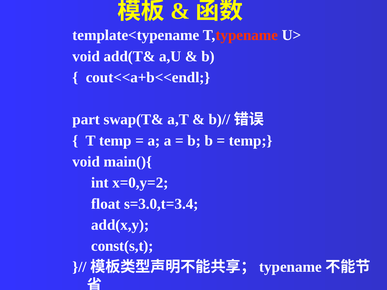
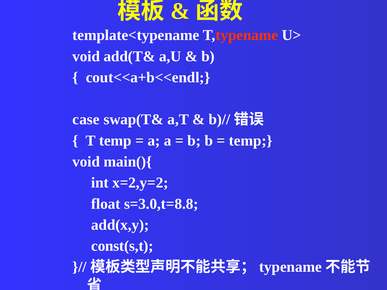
part: part -> case
x=0,y=2: x=0,y=2 -> x=2,y=2
s=3.0,t=3.4: s=3.0,t=3.4 -> s=3.0,t=8.8
